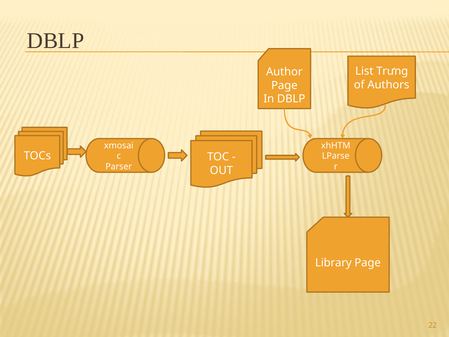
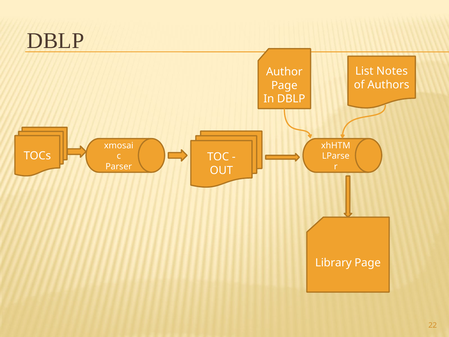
Trưng: Trưng -> Notes
